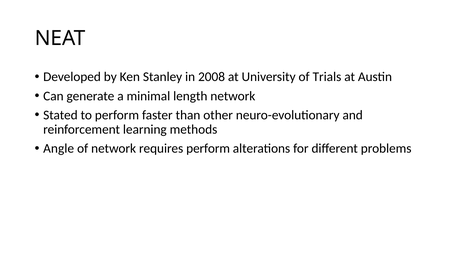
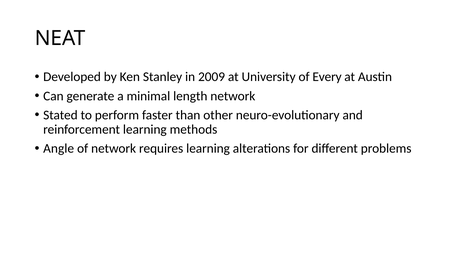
2008: 2008 -> 2009
Trials: Trials -> Every
requires perform: perform -> learning
